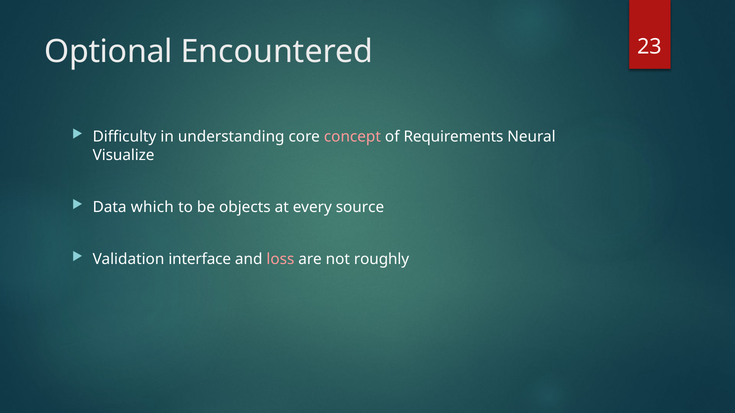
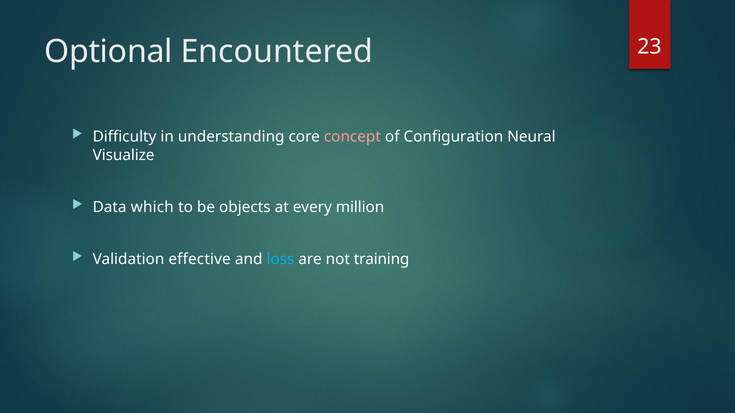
Requirements: Requirements -> Configuration
source: source -> million
interface: interface -> effective
loss colour: pink -> light blue
roughly: roughly -> training
